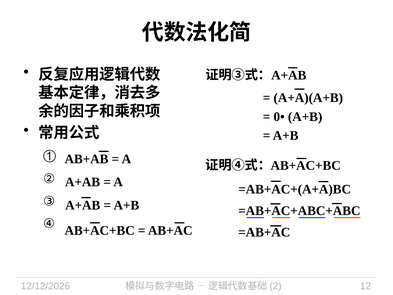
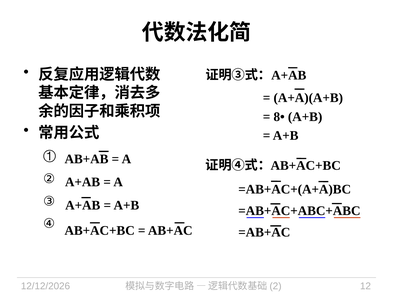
0•: 0• -> 8•
